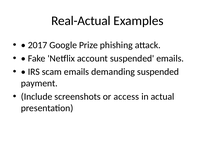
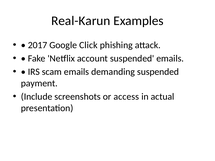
Real-Actual: Real-Actual -> Real-Karun
Prize: Prize -> Click
